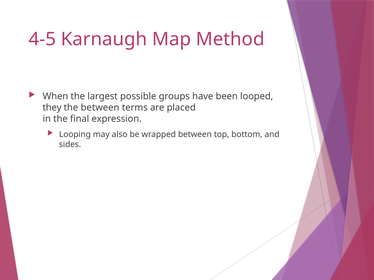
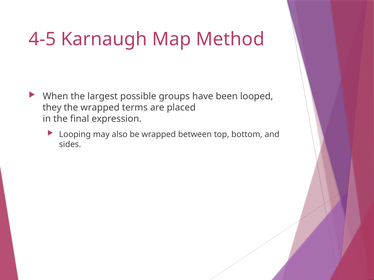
the between: between -> wrapped
